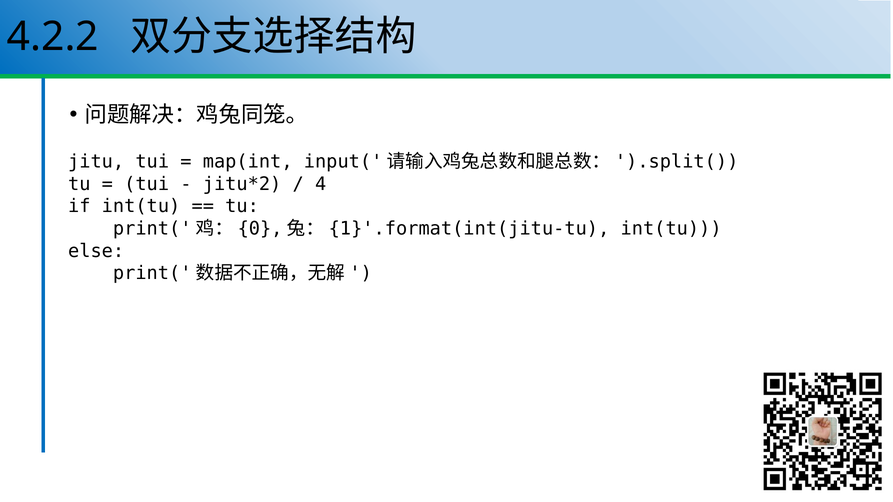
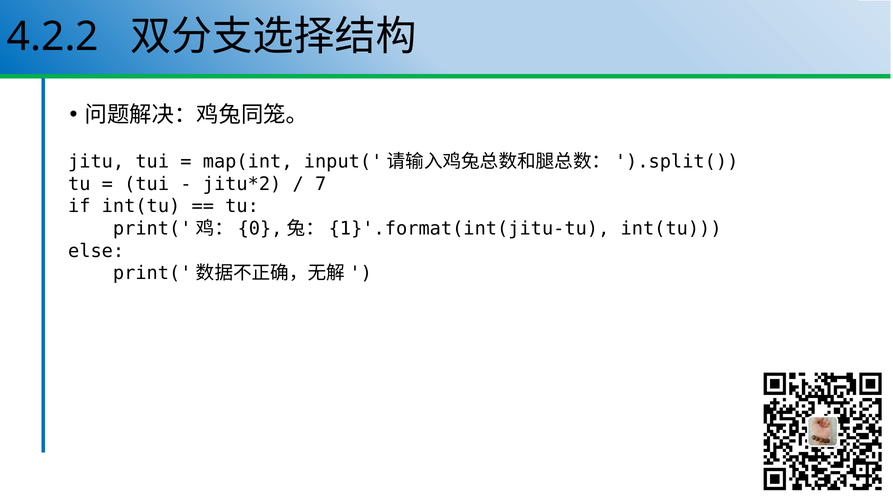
4: 4 -> 7
